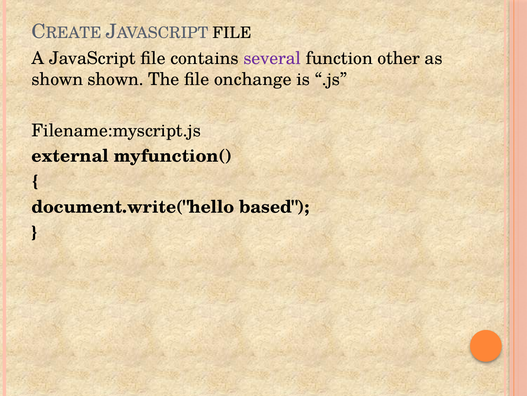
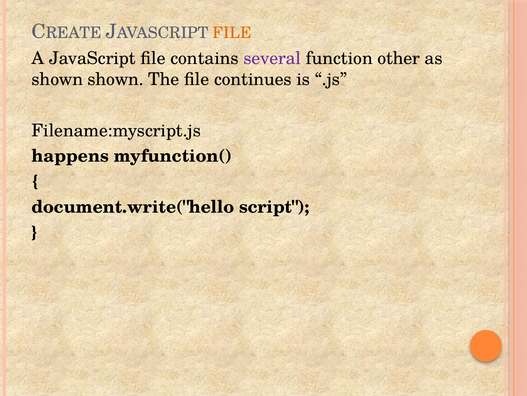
FILE at (232, 33) colour: black -> orange
onchange: onchange -> continues
external: external -> happens
based: based -> script
